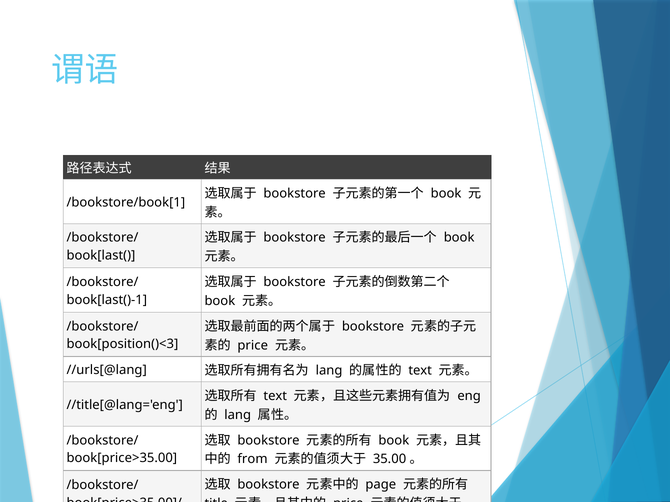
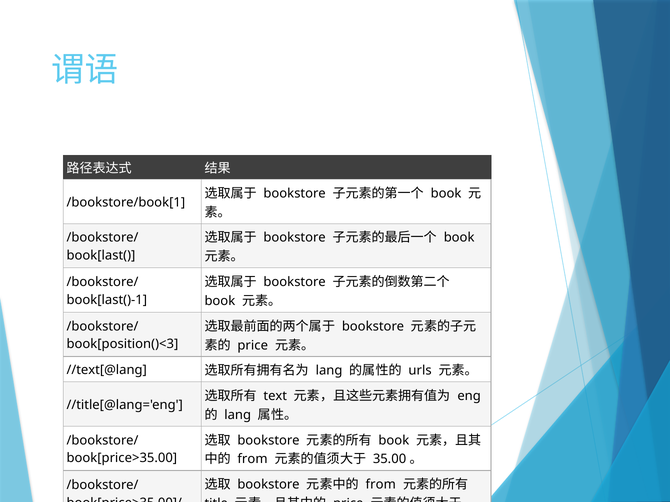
//urls[@lang: //urls[@lang -> //text[@lang
text at (420, 371): text -> urls
page at (381, 485): page -> from
